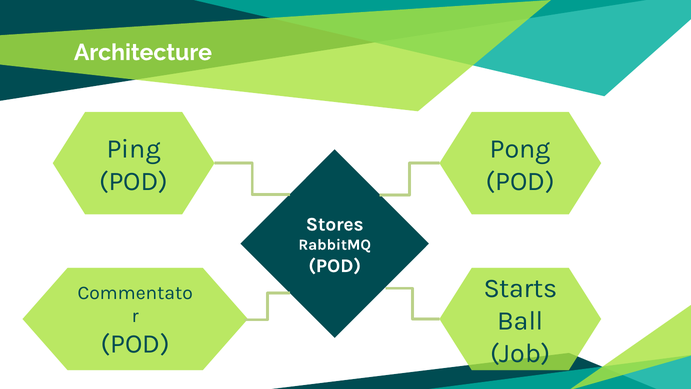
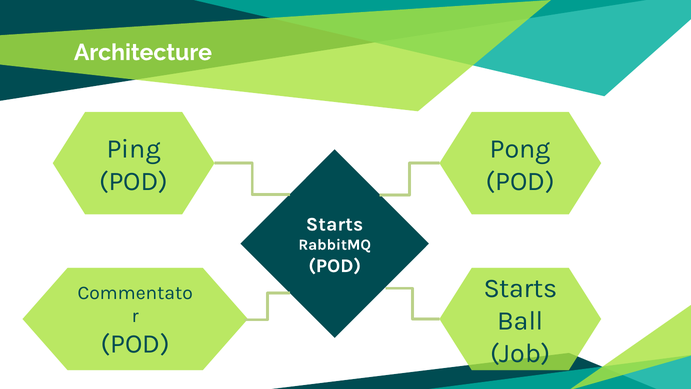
Stores at (335, 224): Stores -> Starts
